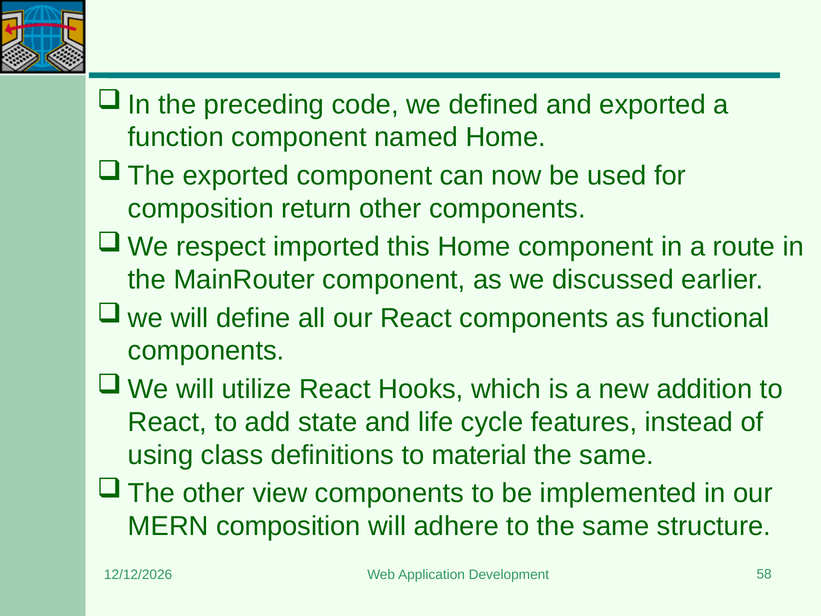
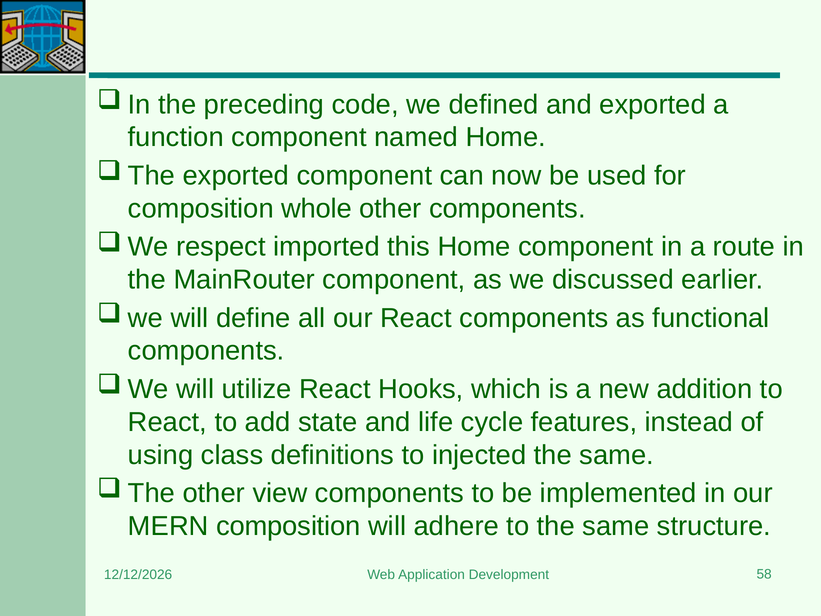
return: return -> whole
material: material -> injected
